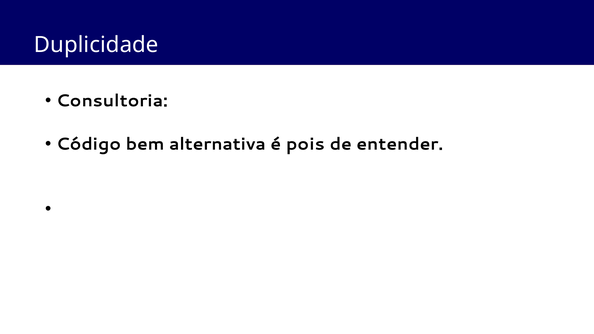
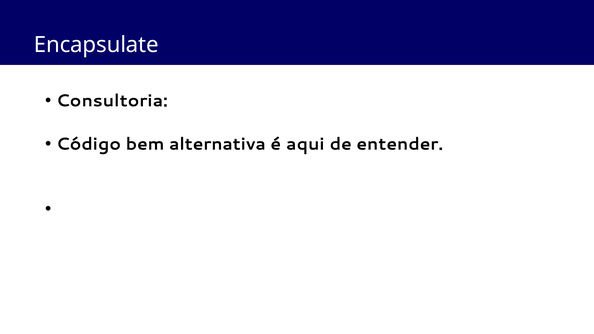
Duplicidade: Duplicidade -> Encapsulate
pois: pois -> aqui
